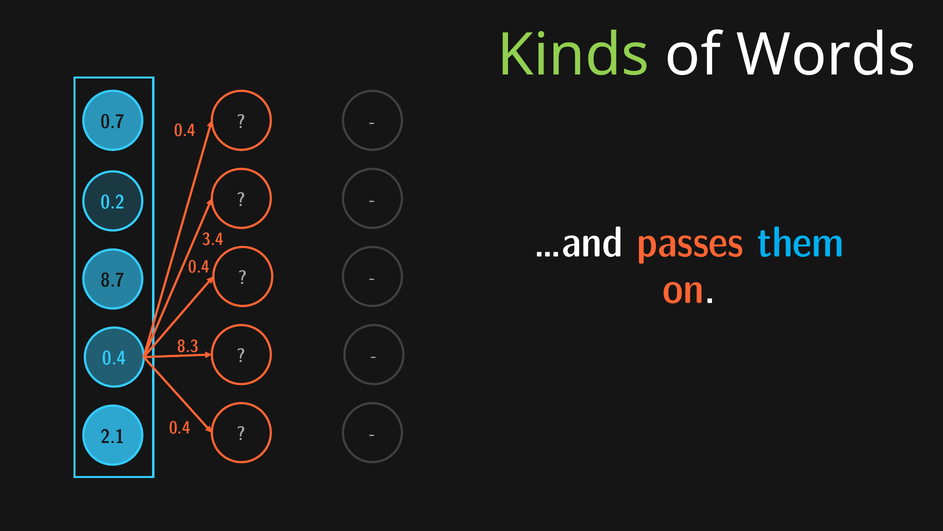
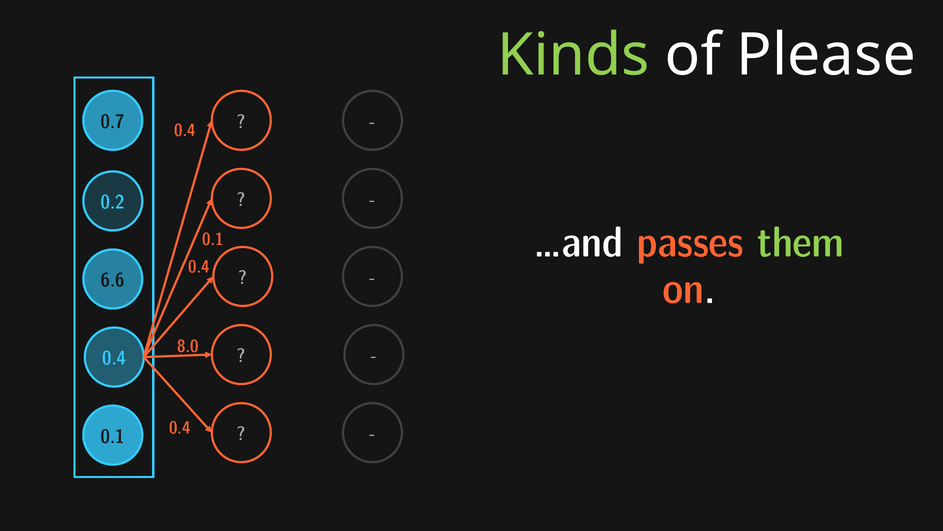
Words: Words -> Please
them colour: light blue -> light green
3.4 at (213, 239): 3.4 -> 0.1
8.7: 8.7 -> 6.6
8.3: 8.3 -> 8.0
2.1 at (113, 436): 2.1 -> 0.1
